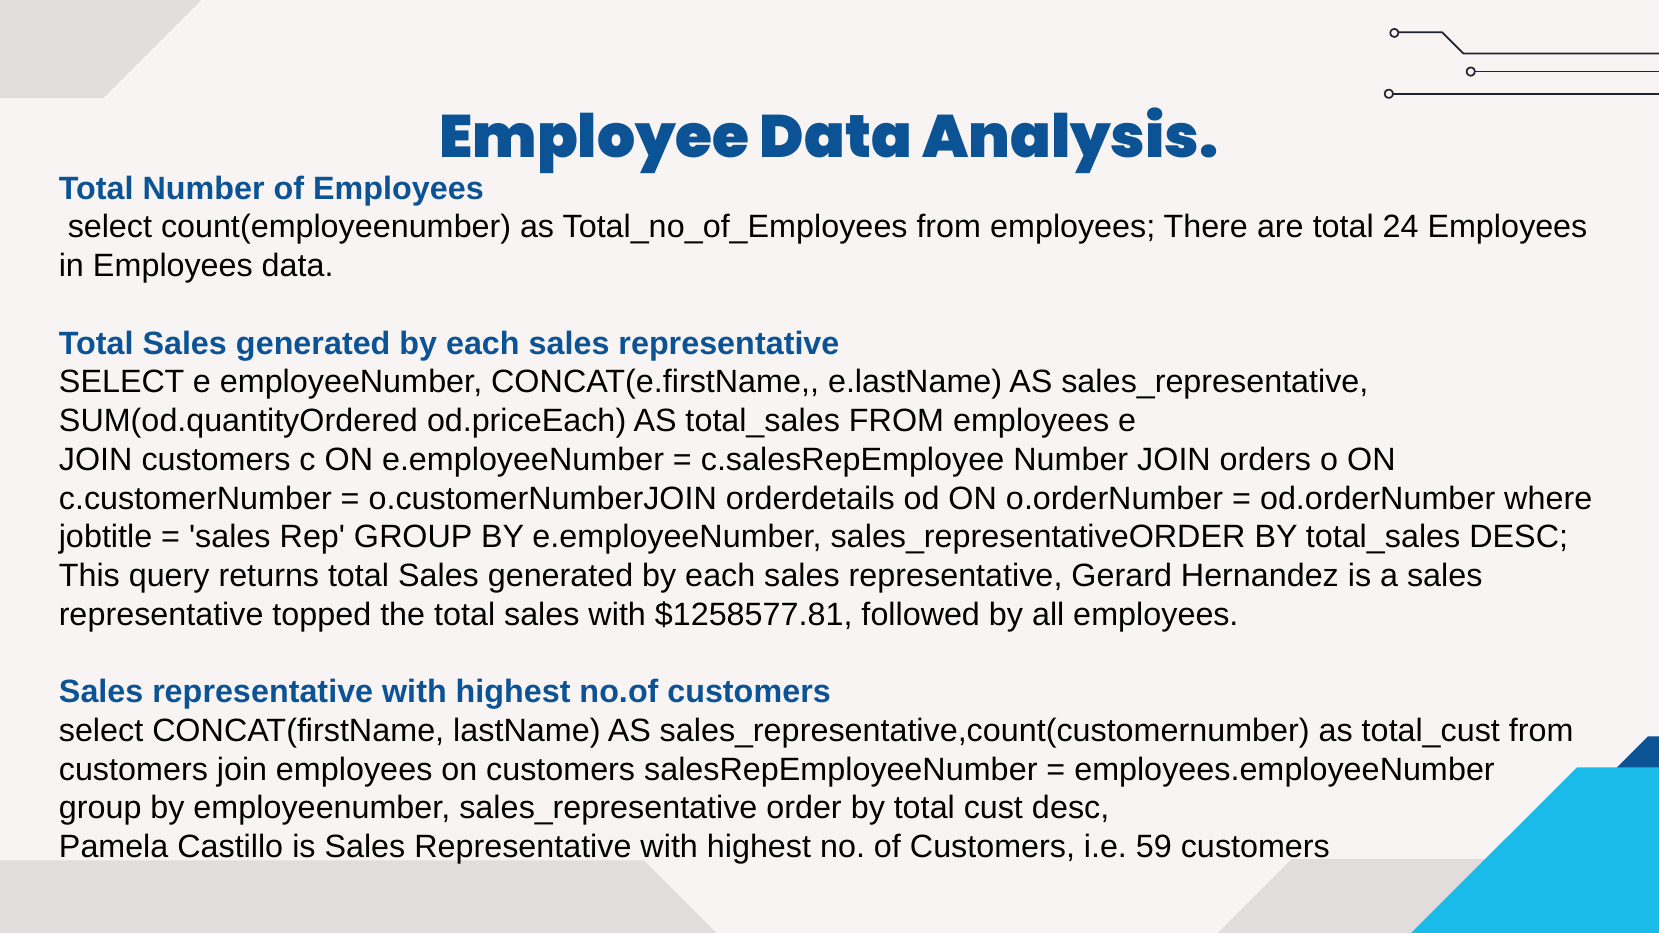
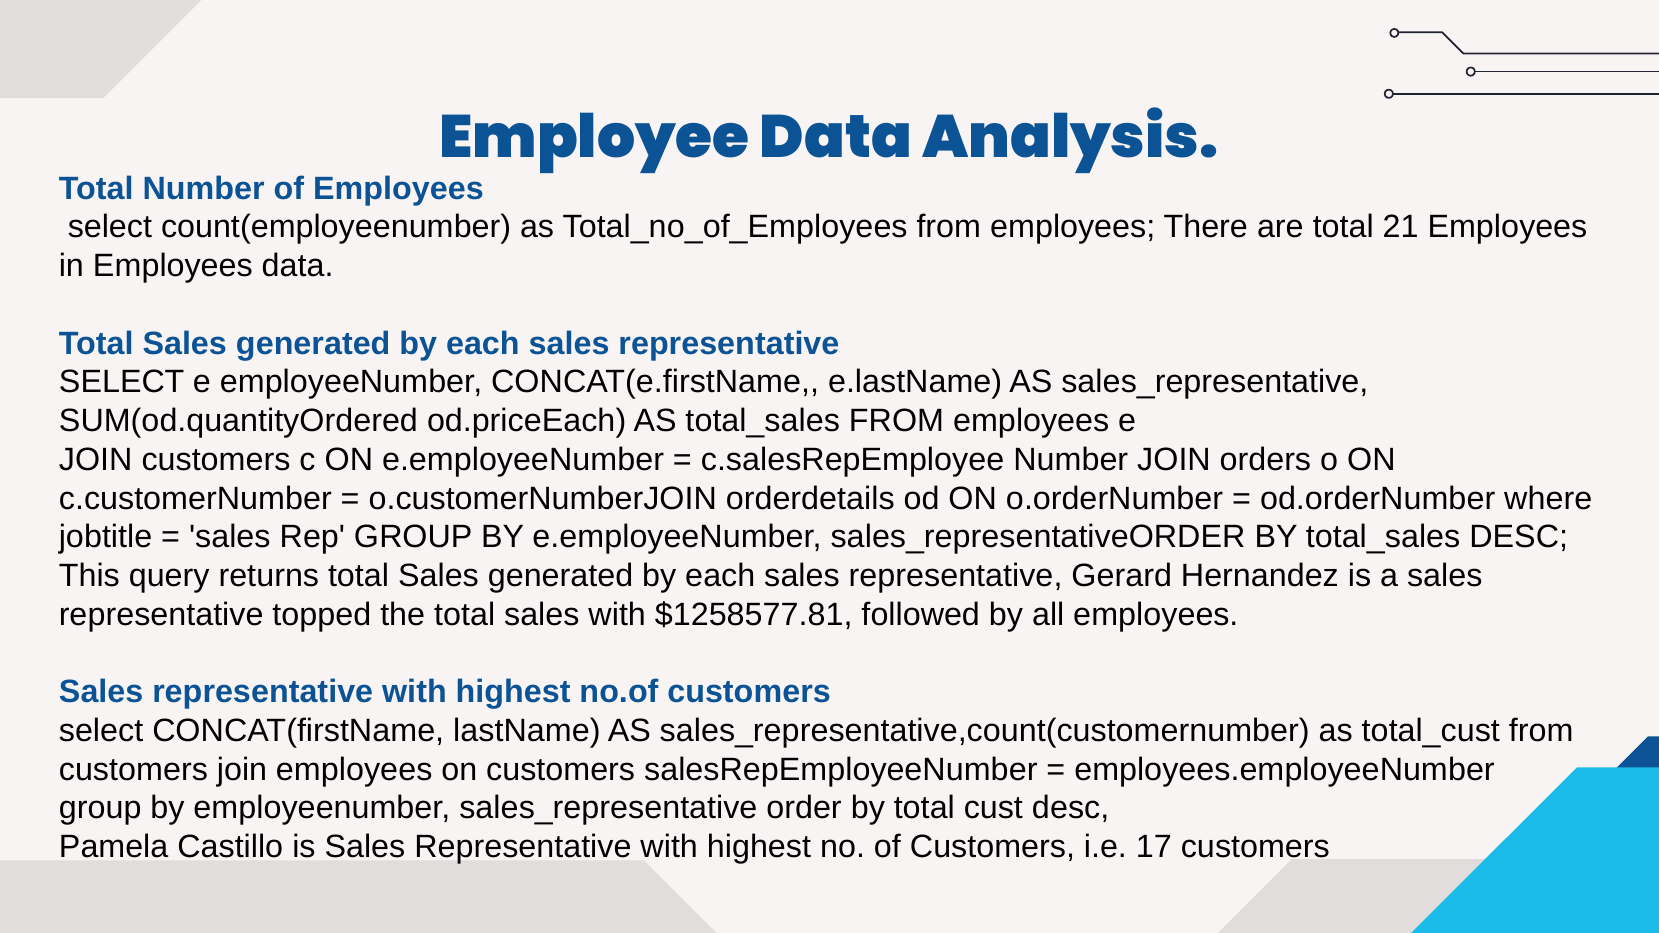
24: 24 -> 21
59: 59 -> 17
